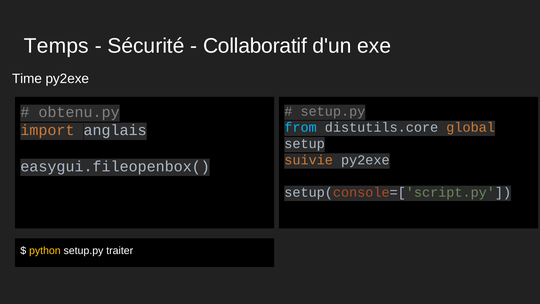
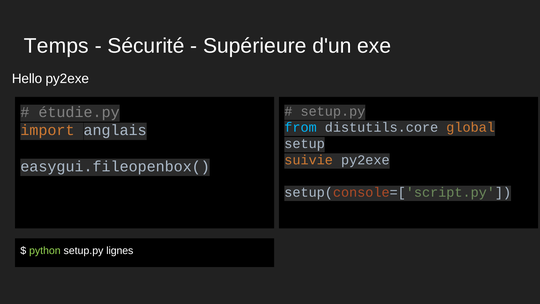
Collaboratif: Collaboratif -> Supérieure
Time: Time -> Hello
obtenu.py: obtenu.py -> étudie.py
python colour: yellow -> light green
traiter: traiter -> lignes
